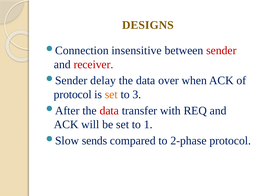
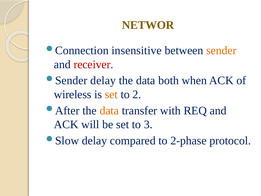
DESIGNS: DESIGNS -> NETWOR
sender colour: red -> orange
over: over -> both
protocol at (73, 94): protocol -> wireless
3: 3 -> 2
data at (109, 110) colour: red -> orange
1: 1 -> 3
sends at (95, 140): sends -> delay
